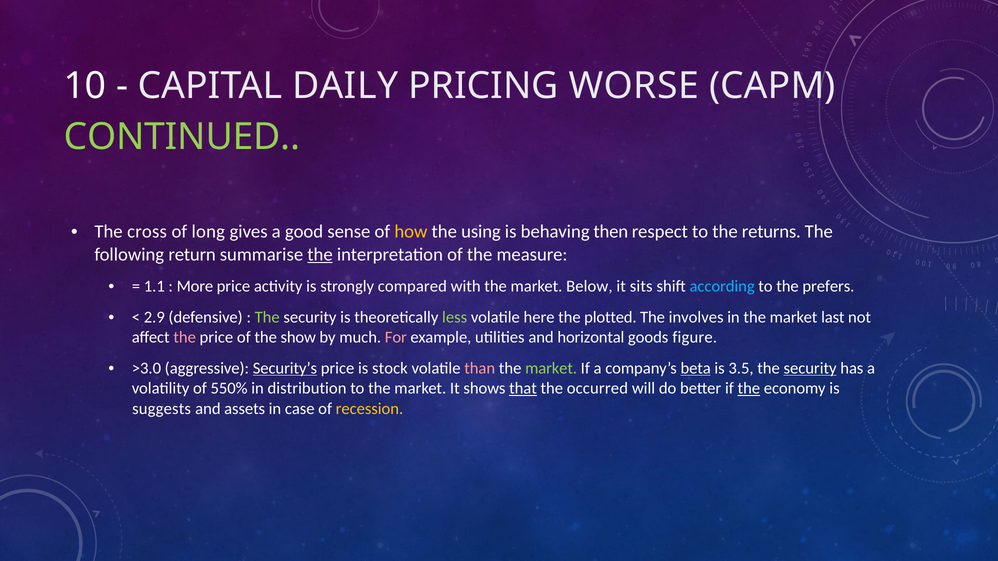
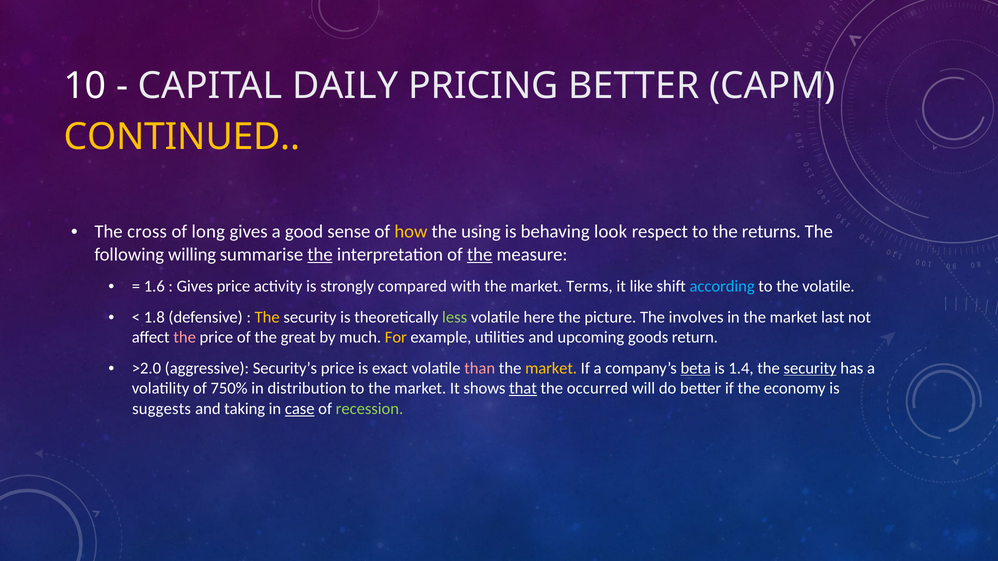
PRICING WORSE: WORSE -> BETTER
CONTINUED colour: light green -> yellow
then: then -> look
return: return -> willing
the at (480, 255) underline: none -> present
1.1: 1.1 -> 1.6
More at (195, 287): More -> Gives
Below: Below -> Terms
sits: sits -> like
the prefers: prefers -> volatile
2.9: 2.9 -> 1.8
The at (267, 317) colour: light green -> yellow
plotted: plotted -> picture
show: show -> great
For colour: pink -> yellow
horizontal: horizontal -> upcoming
figure: figure -> return
>3.0: >3.0 -> >2.0
Security’s underline: present -> none
stock: stock -> exact
market at (551, 368) colour: light green -> yellow
3.5: 3.5 -> 1.4
550%: 550% -> 750%
the at (749, 389) underline: present -> none
assets: assets -> taking
case underline: none -> present
recession colour: yellow -> light green
